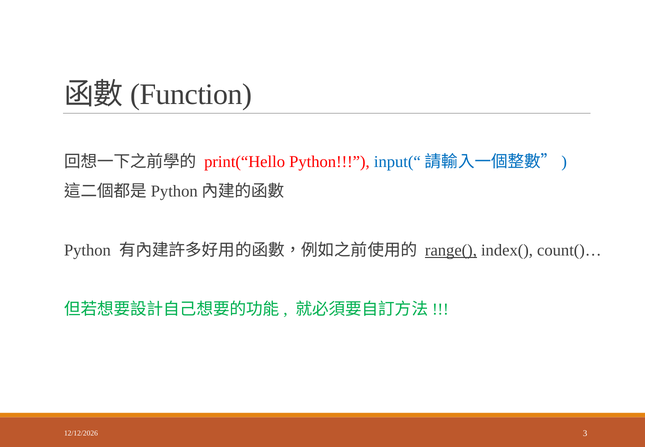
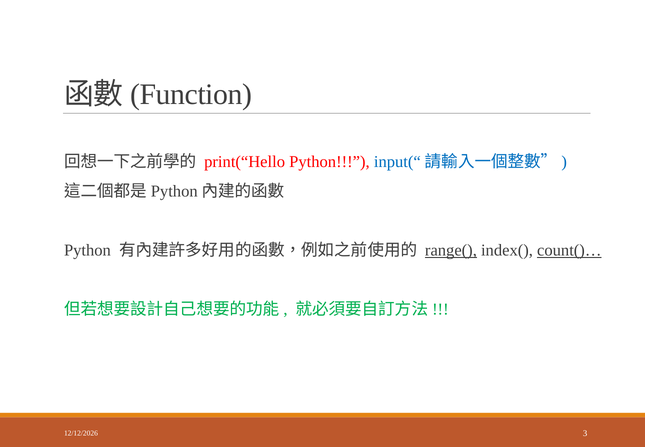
count()… underline: none -> present
